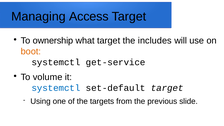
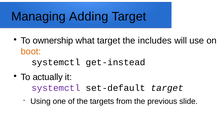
Access: Access -> Adding
get-service: get-service -> get-instead
volume: volume -> actually
systemctl at (56, 88) colour: blue -> purple
